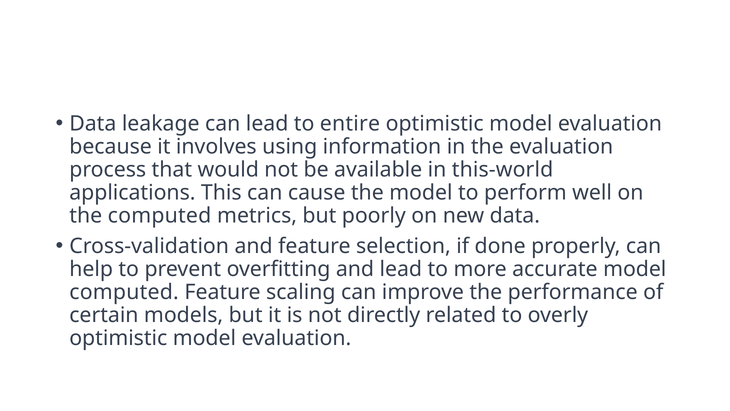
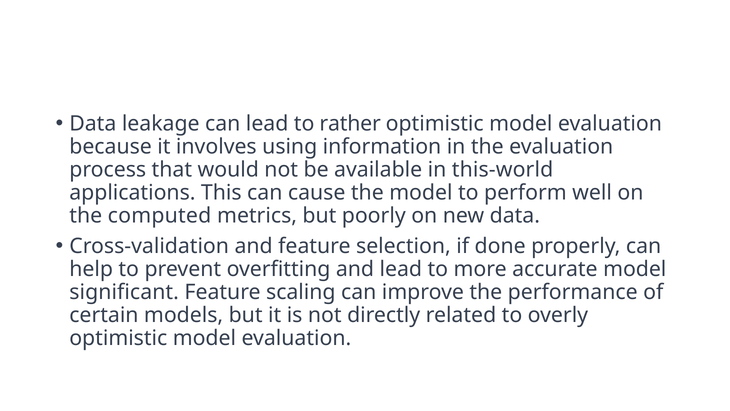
entire: entire -> rather
computed at (124, 292): computed -> significant
